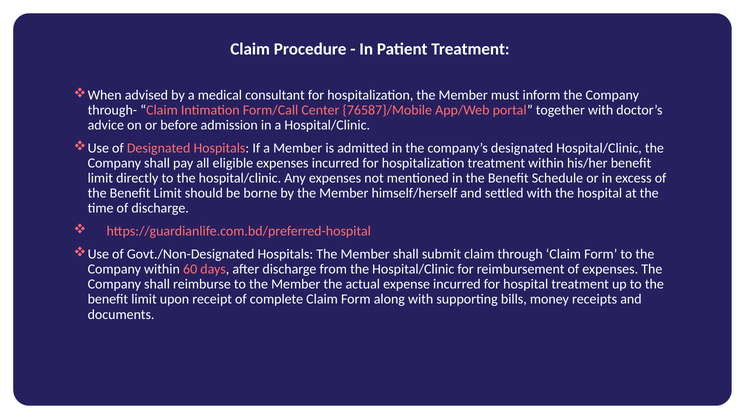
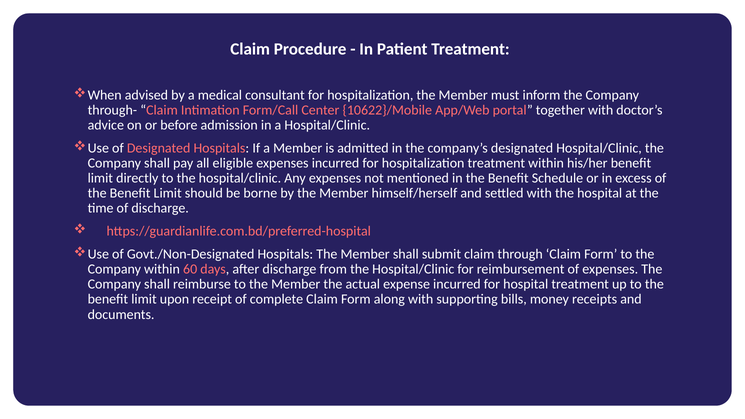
76587}/Mobile: 76587}/Mobile -> 10622}/Mobile
